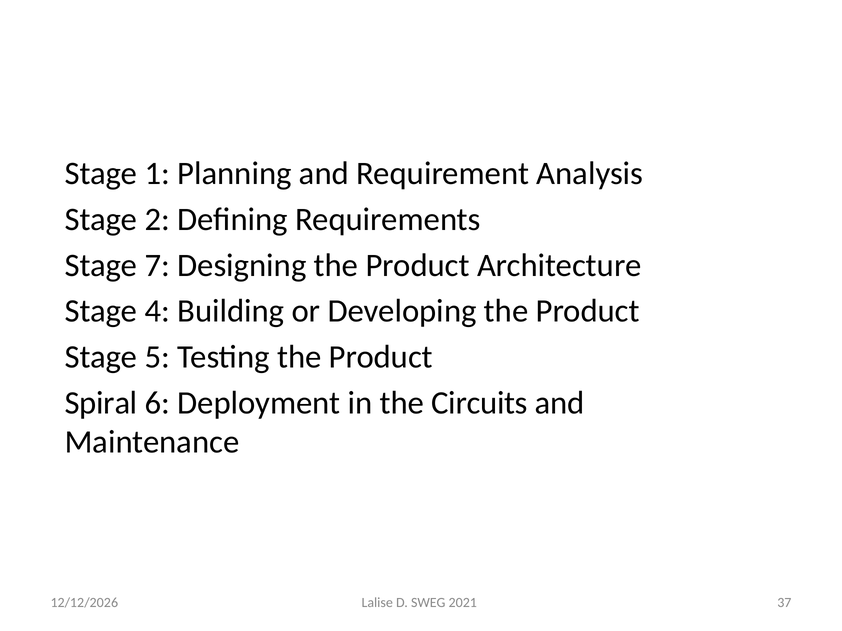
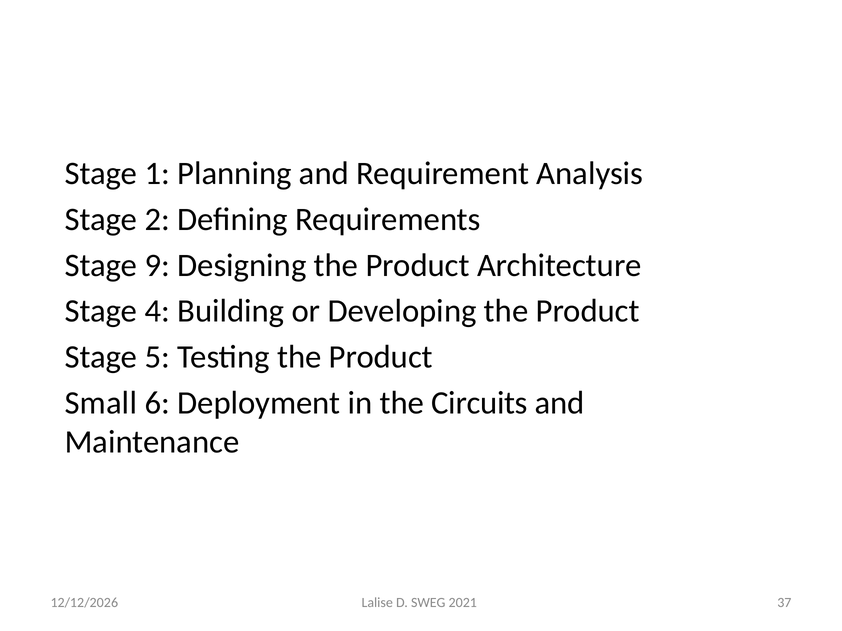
7: 7 -> 9
Spiral: Spiral -> Small
